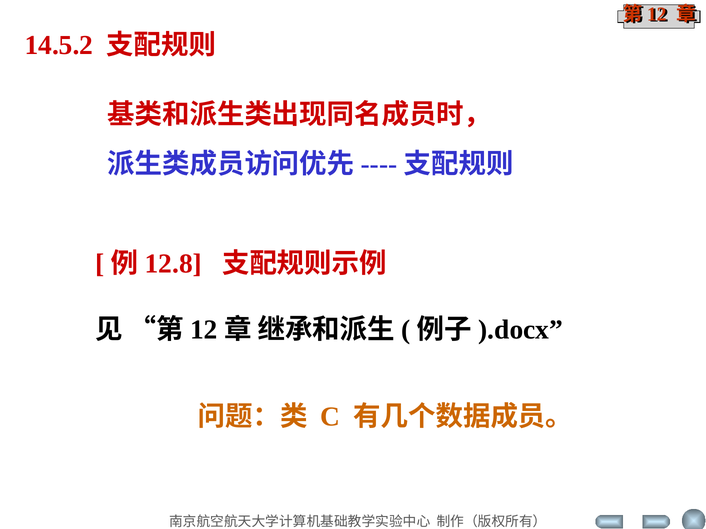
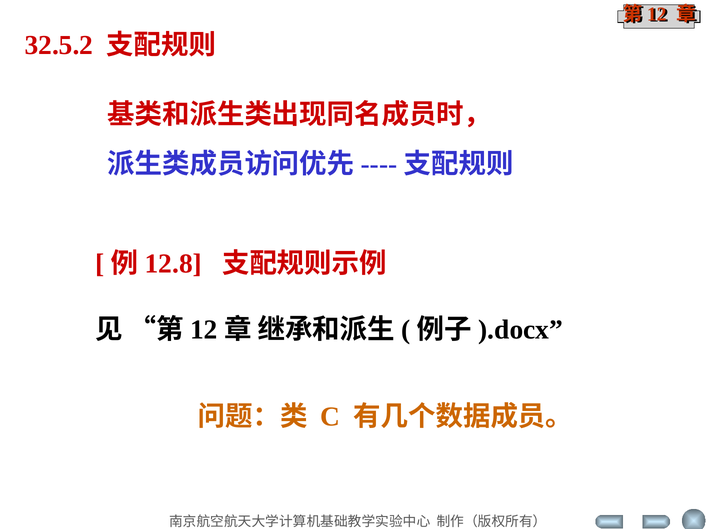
14.5.2: 14.5.2 -> 32.5.2
